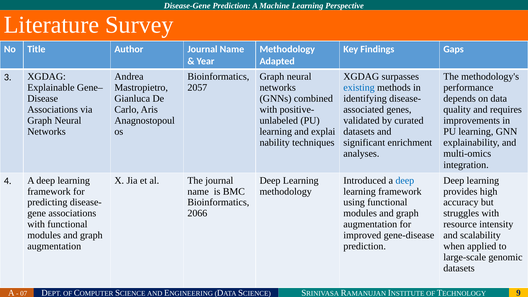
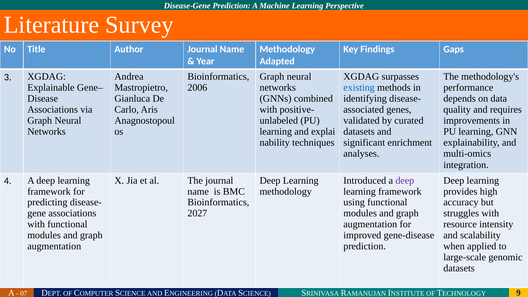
2057: 2057 -> 2006
deep at (405, 180) colour: blue -> purple
2066: 2066 -> 2027
